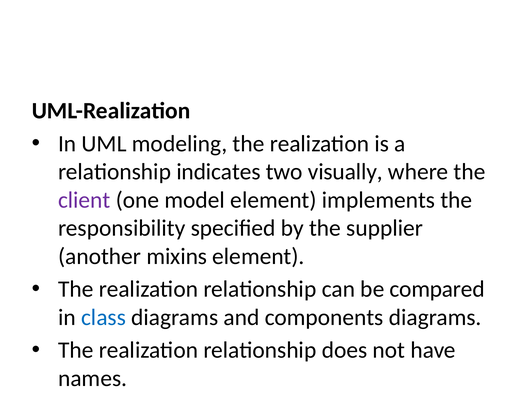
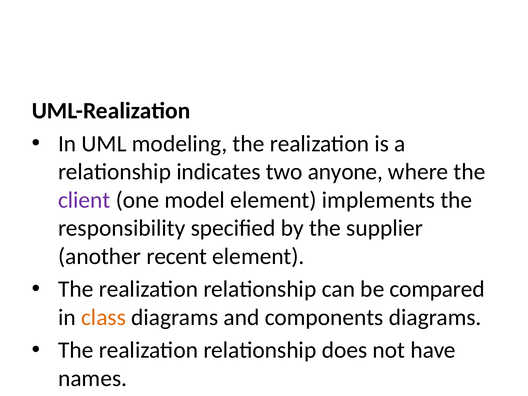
visually: visually -> anyone
mixins: mixins -> recent
class colour: blue -> orange
